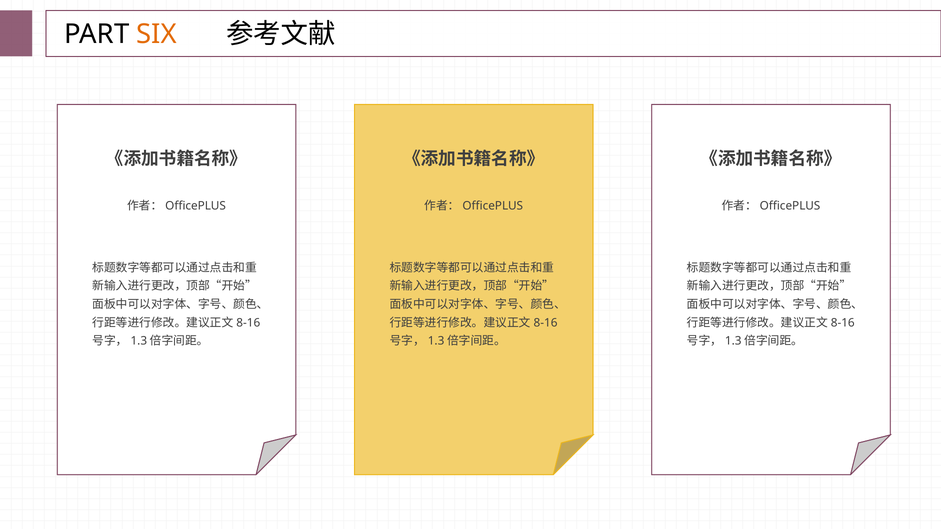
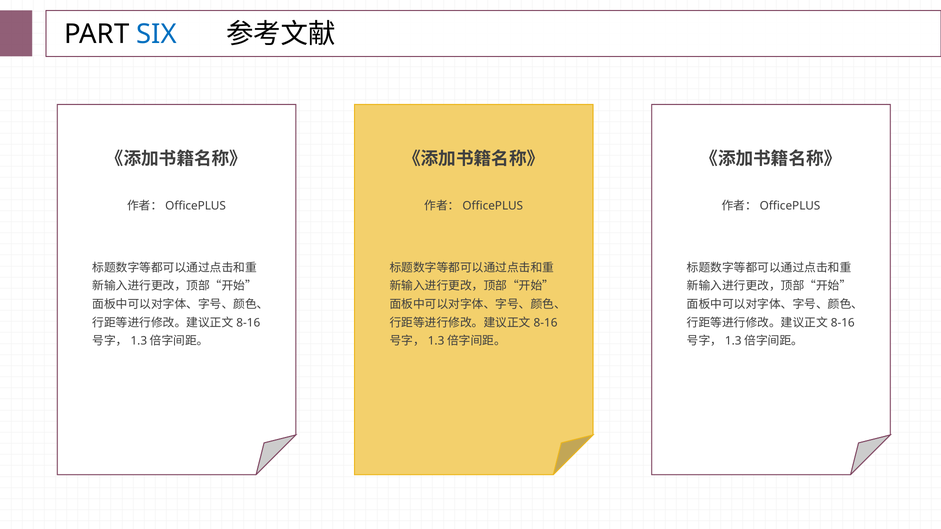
SIX colour: orange -> blue
